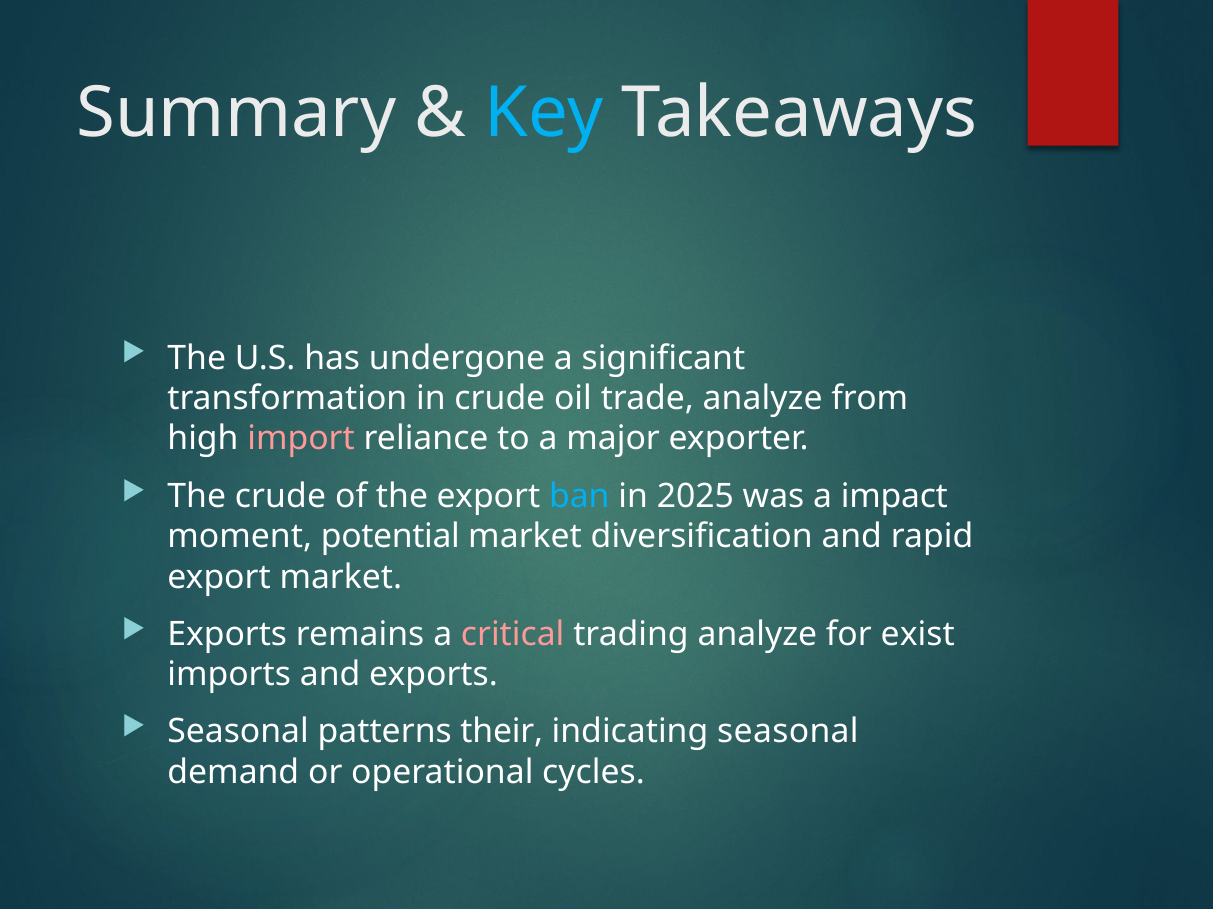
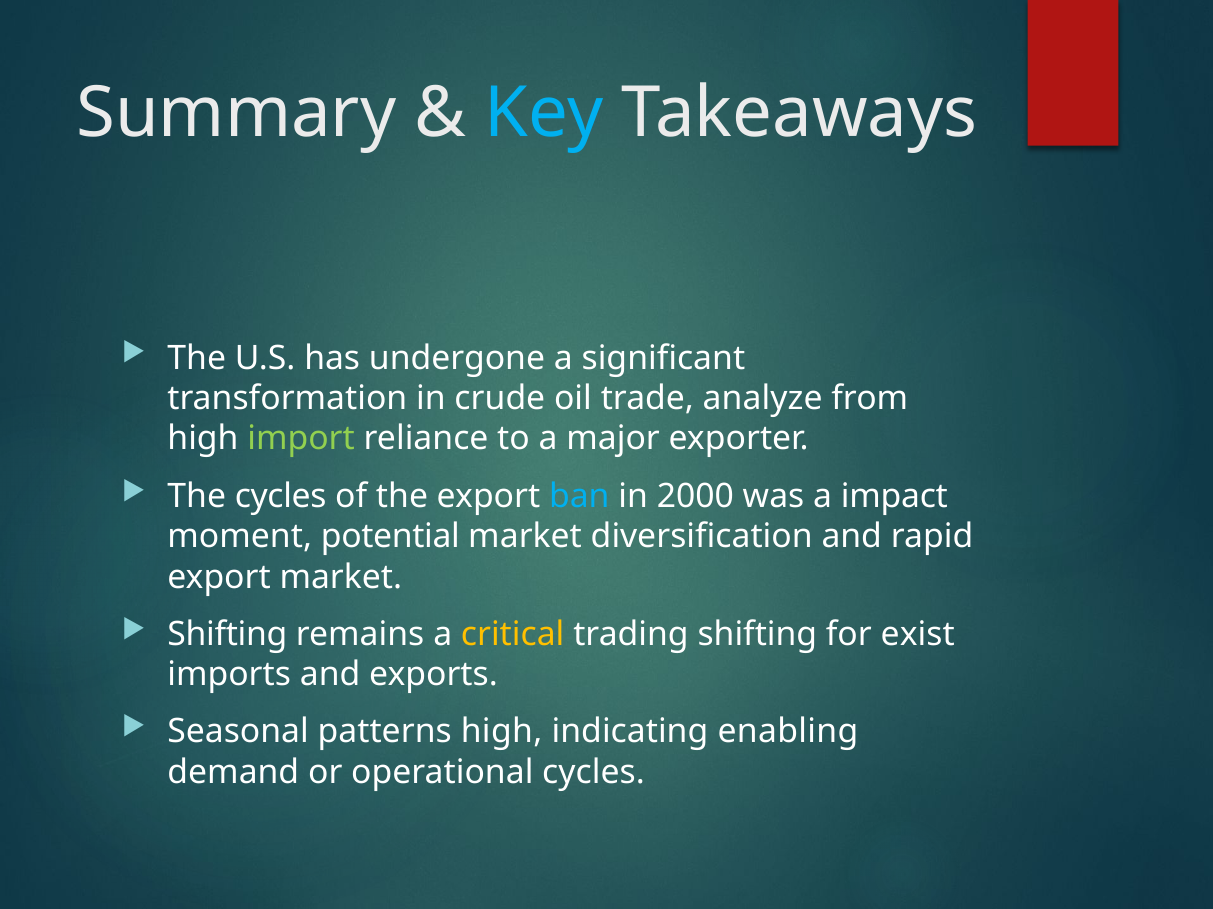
import colour: pink -> light green
The crude: crude -> cycles
2025: 2025 -> 2000
Exports at (227, 635): Exports -> Shifting
critical colour: pink -> yellow
trading analyze: analyze -> shifting
patterns their: their -> high
indicating seasonal: seasonal -> enabling
